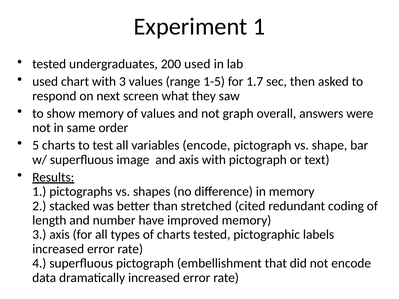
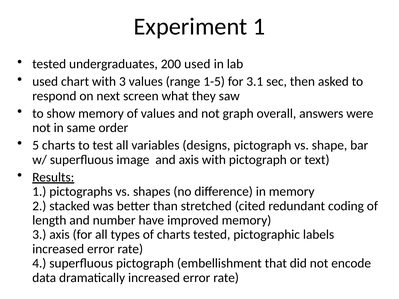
1.7: 1.7 -> 3.1
variables encode: encode -> designs
